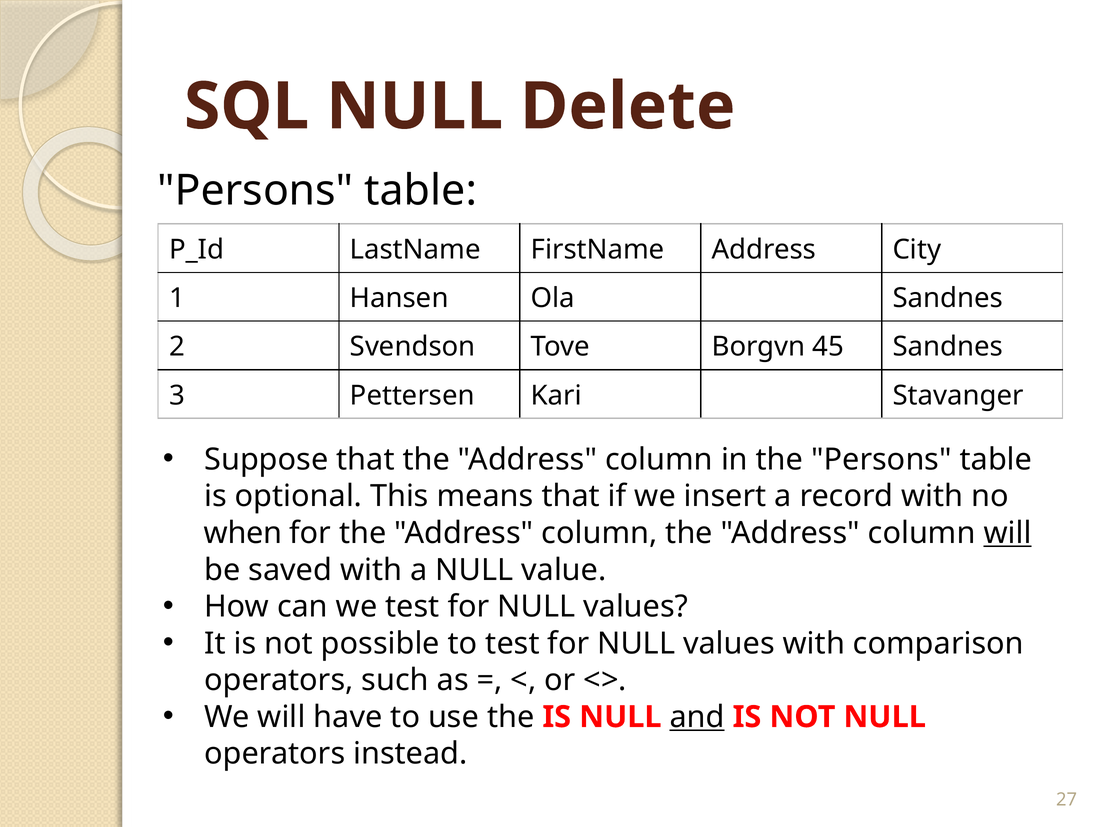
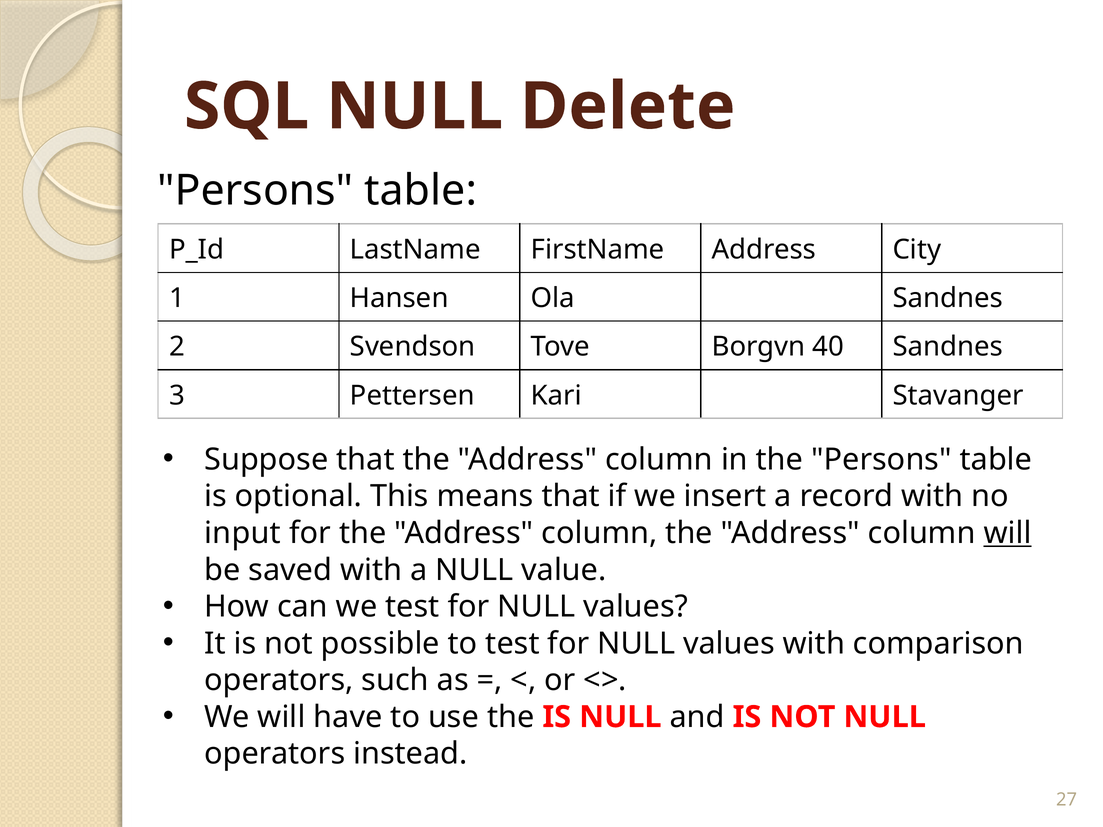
45: 45 -> 40
when: when -> input
and underline: present -> none
